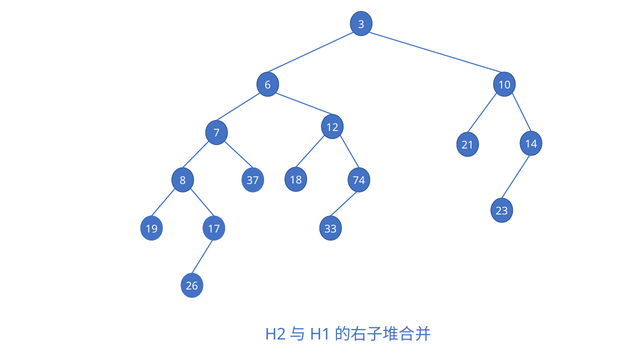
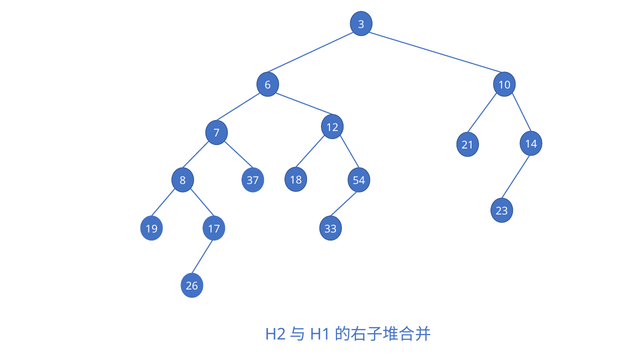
74: 74 -> 54
